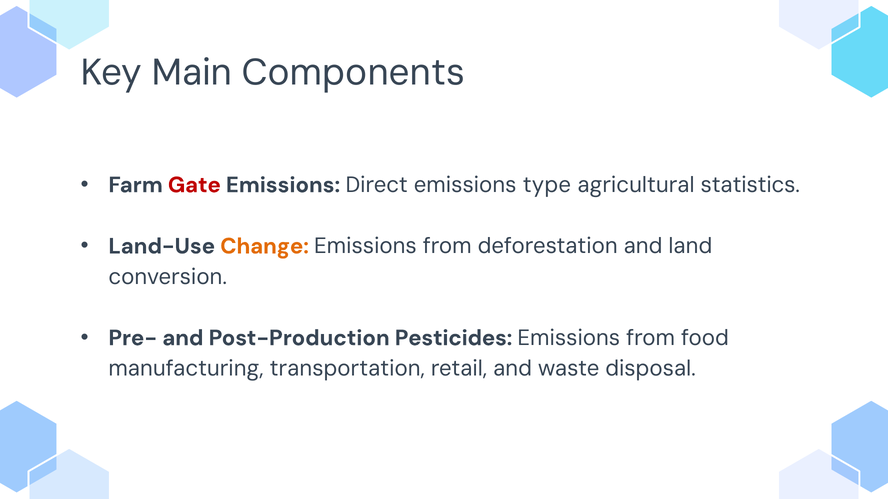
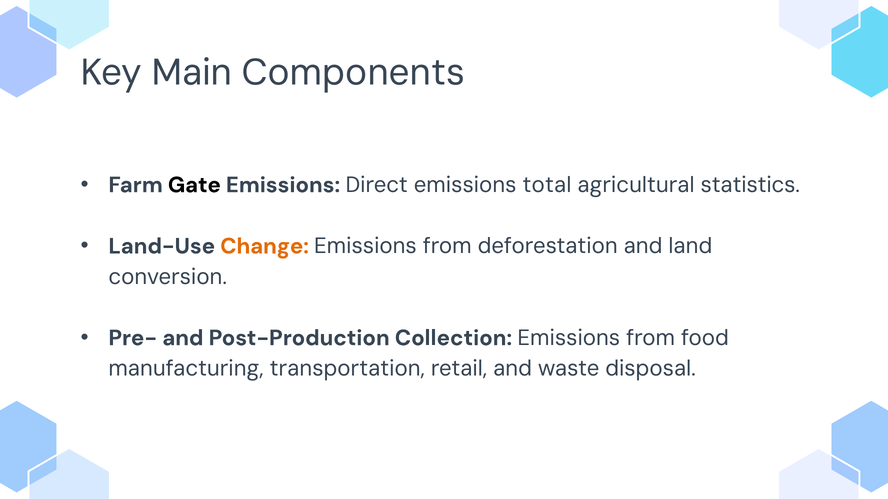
Gate colour: red -> black
type: type -> total
Pesticides: Pesticides -> Collection
